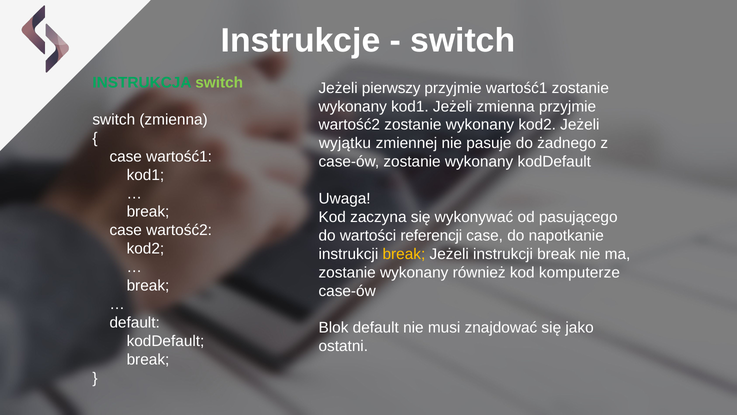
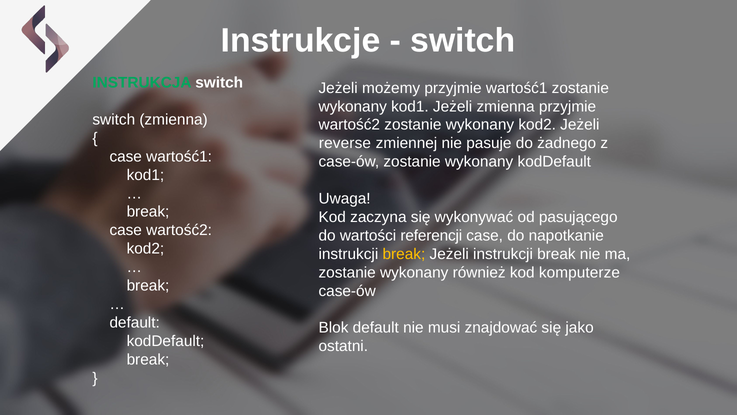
switch at (219, 83) colour: light green -> white
pierwszy: pierwszy -> możemy
wyjątku: wyjątku -> reverse
